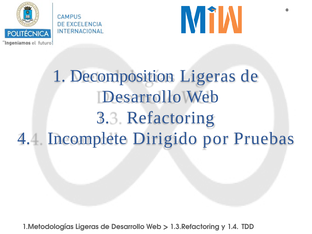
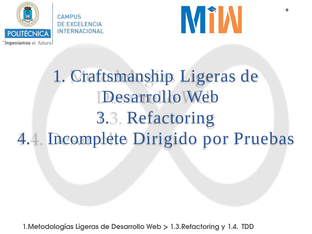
Decomposition: Decomposition -> Craftsmanship
